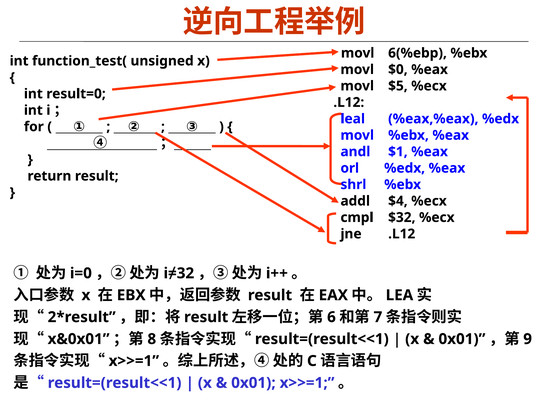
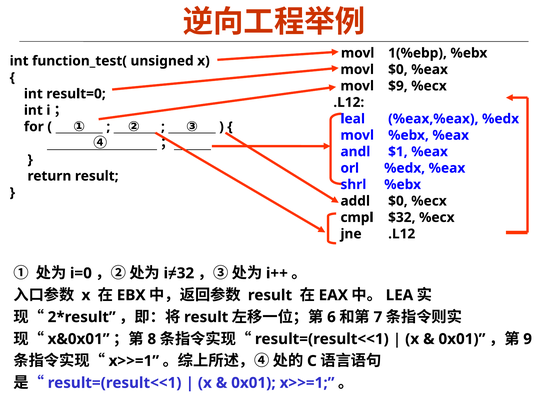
6(%ebp: 6(%ebp -> 1(%ebp
$5: $5 -> $9
addl $4: $4 -> $0
